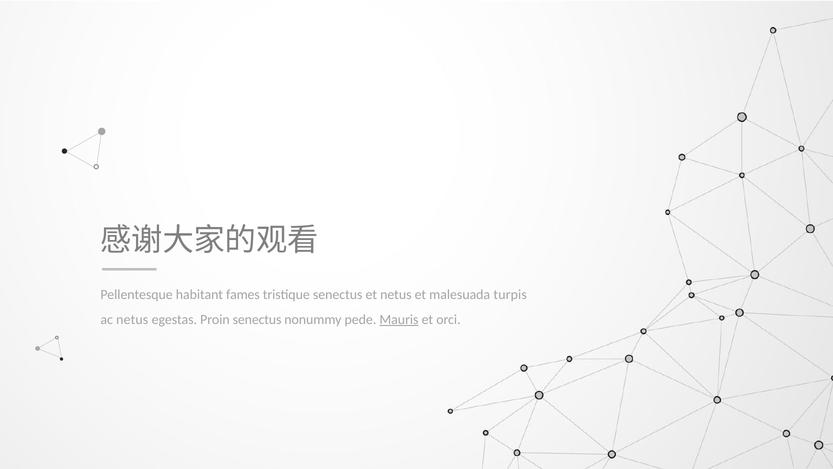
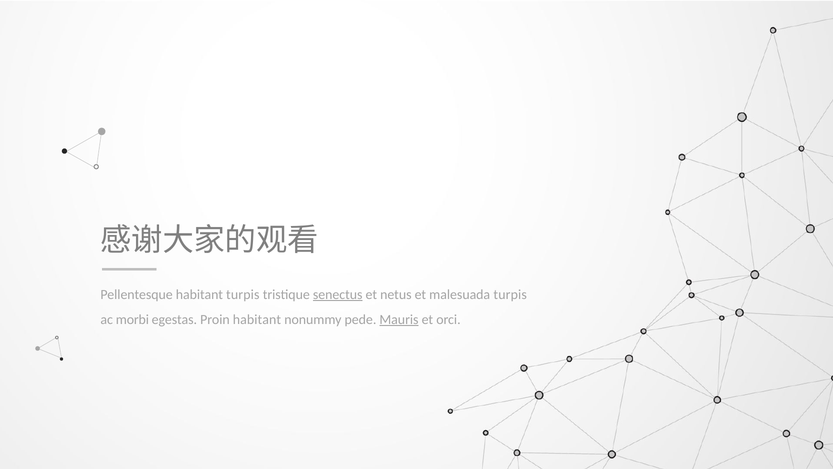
habitant fames: fames -> turpis
senectus at (338, 294) underline: none -> present
ac netus: netus -> morbi
Proin senectus: senectus -> habitant
